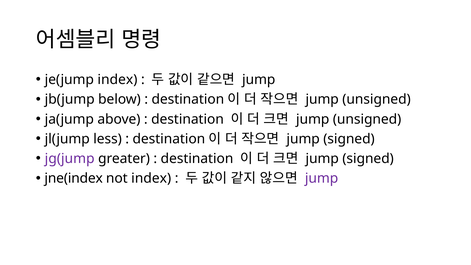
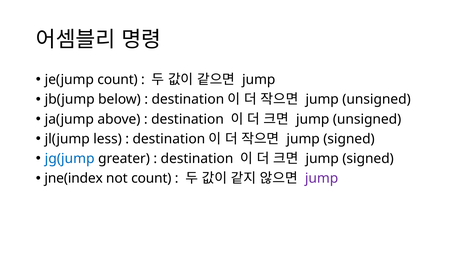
je(jump index: index -> count
jg(jump colour: purple -> blue
not index: index -> count
